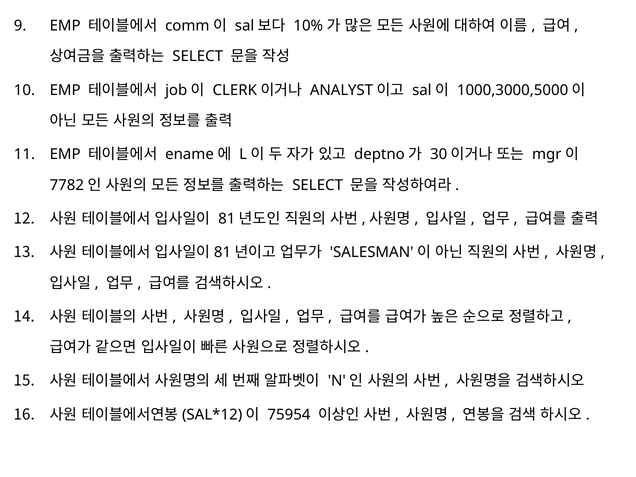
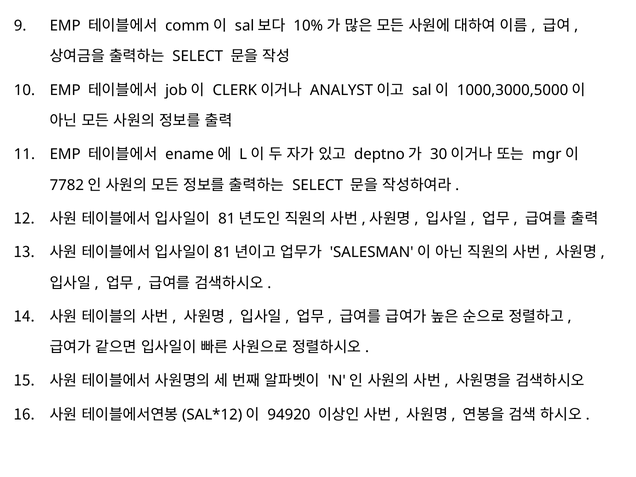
75954: 75954 -> 94920
